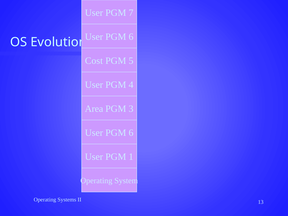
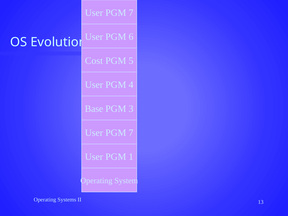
Area: Area -> Base
6 at (131, 133): 6 -> 7
